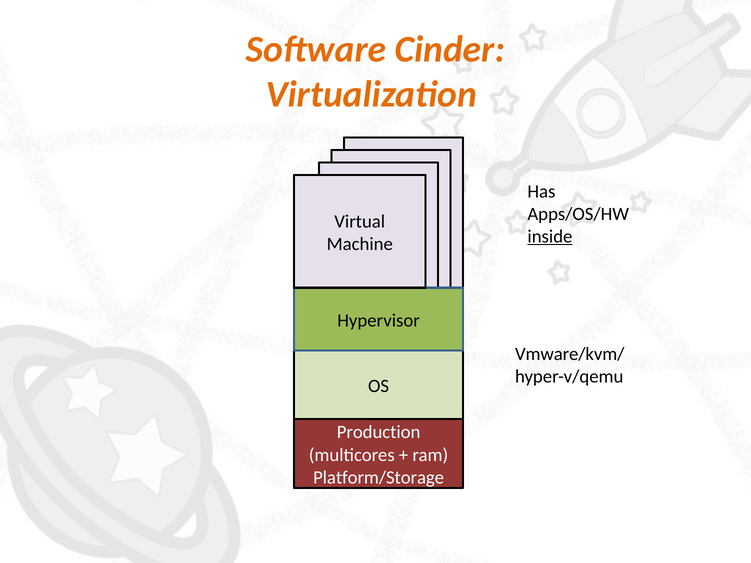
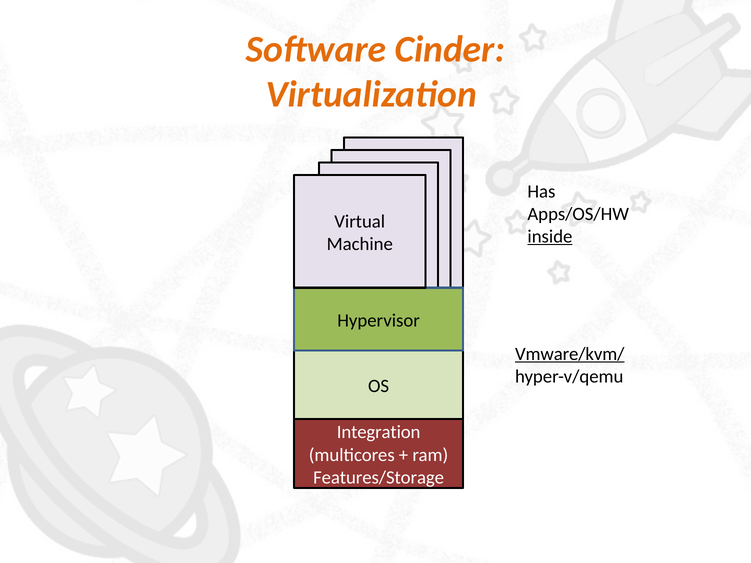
Vmware/kvm/ underline: none -> present
Production: Production -> Integration
Platform/Storage: Platform/Storage -> Features/Storage
